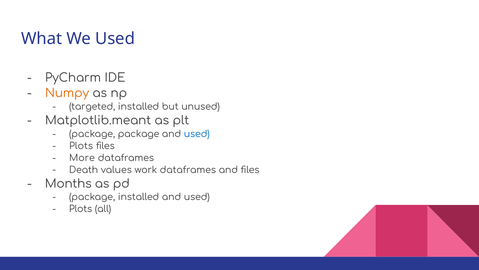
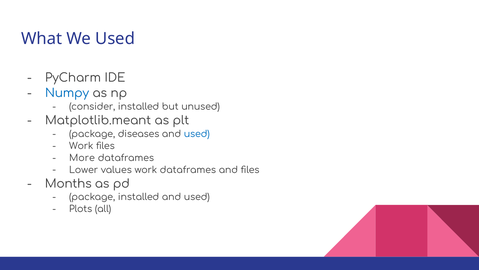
Numpy colour: orange -> blue
targeted: targeted -> consider
package package: package -> diseases
Plots at (81, 146): Plots -> Work
Death: Death -> Lower
